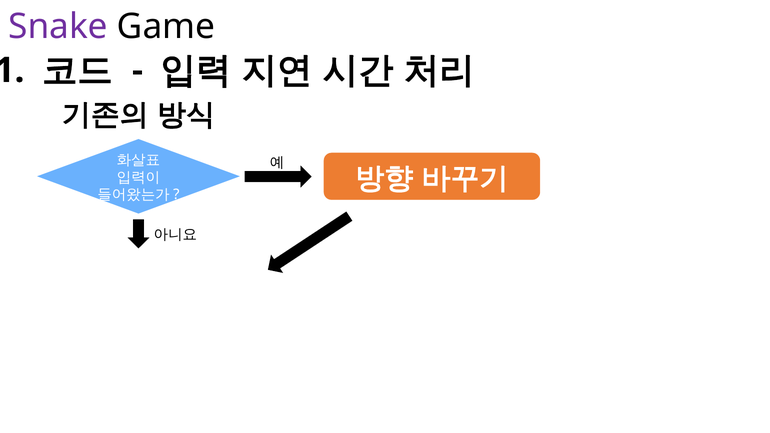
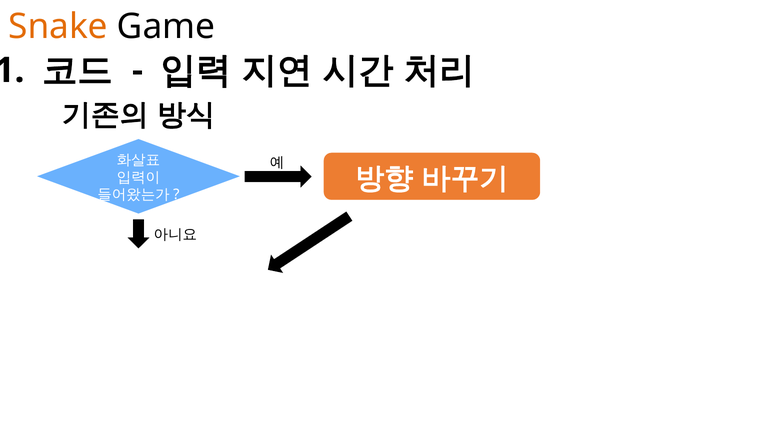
Snake colour: purple -> orange
